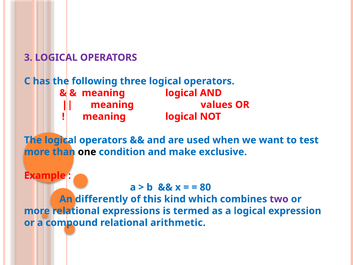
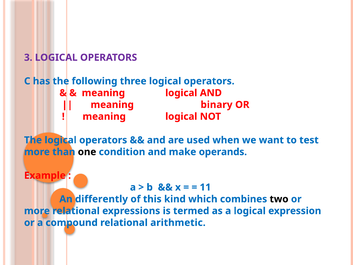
values: values -> binary
exclusive: exclusive -> operands
80: 80 -> 11
two colour: purple -> black
